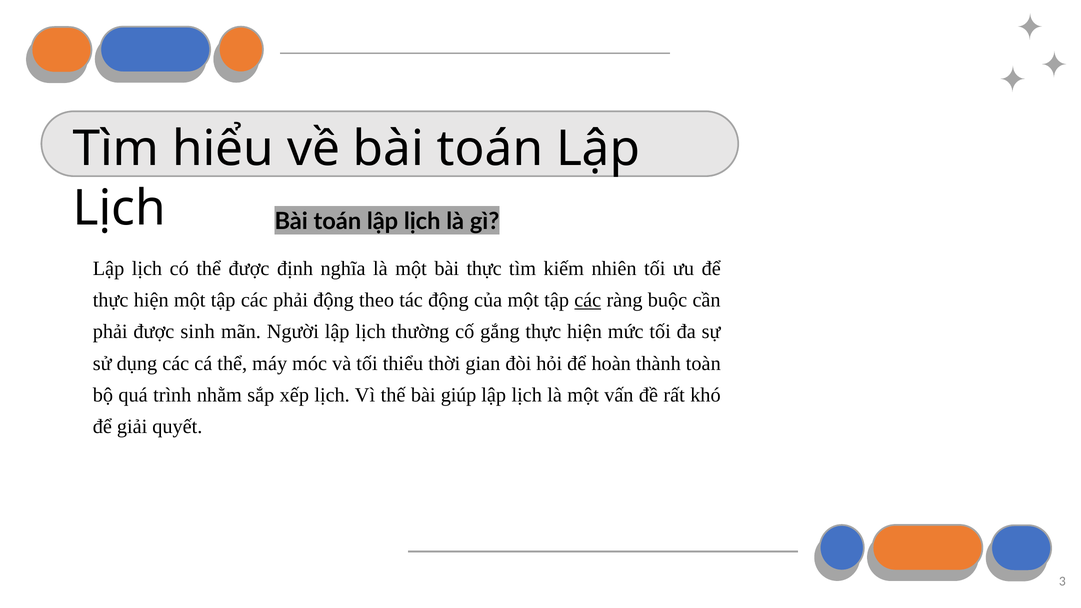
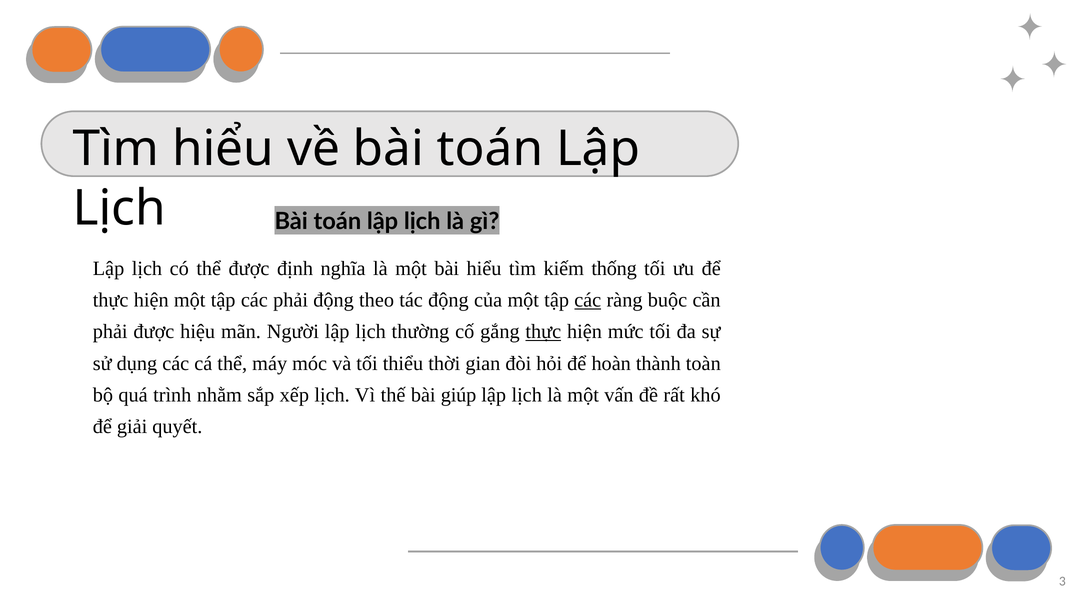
bài thực: thực -> hiểu
nhiên: nhiên -> thống
sinh: sinh -> hiệu
thực at (543, 332) underline: none -> present
